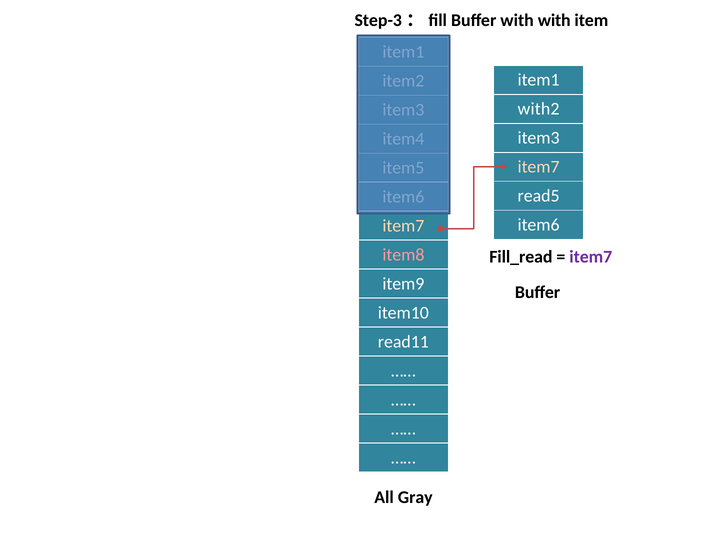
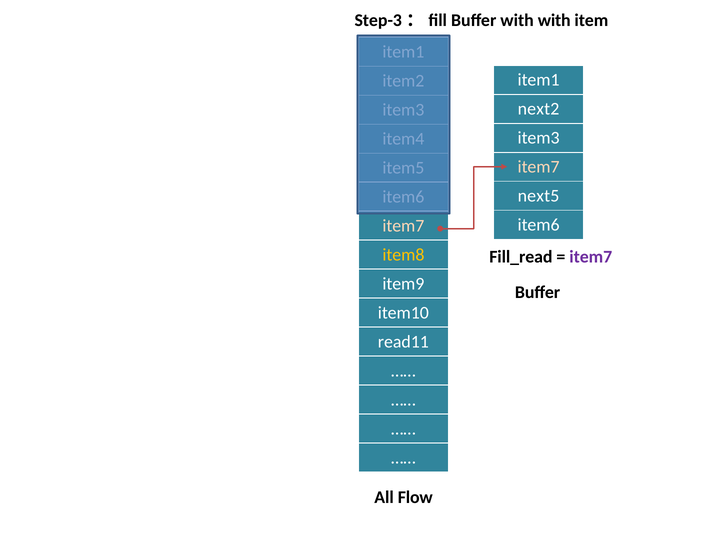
with2: with2 -> next2
read5: read5 -> next5
item8 colour: pink -> yellow
Gray: Gray -> Flow
